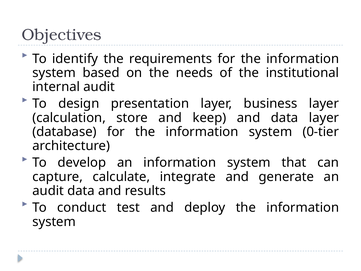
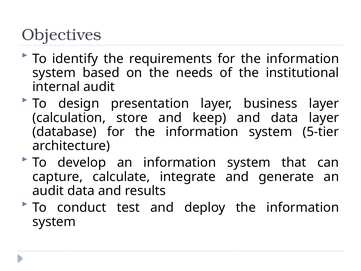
0-tier: 0-tier -> 5-tier
